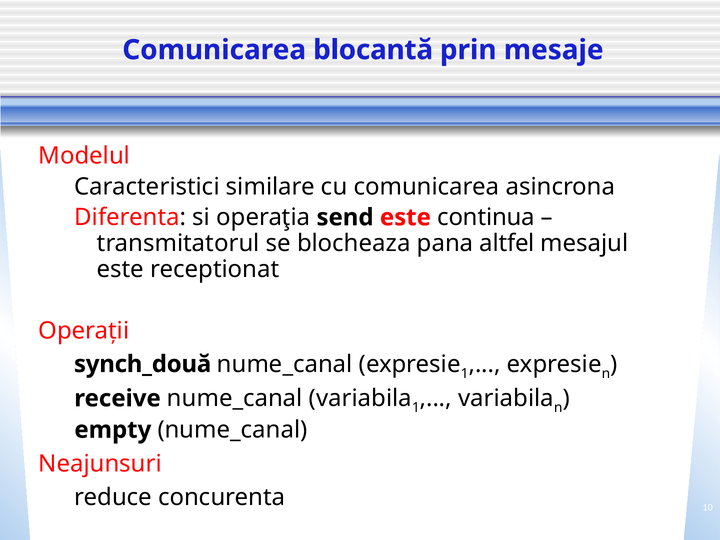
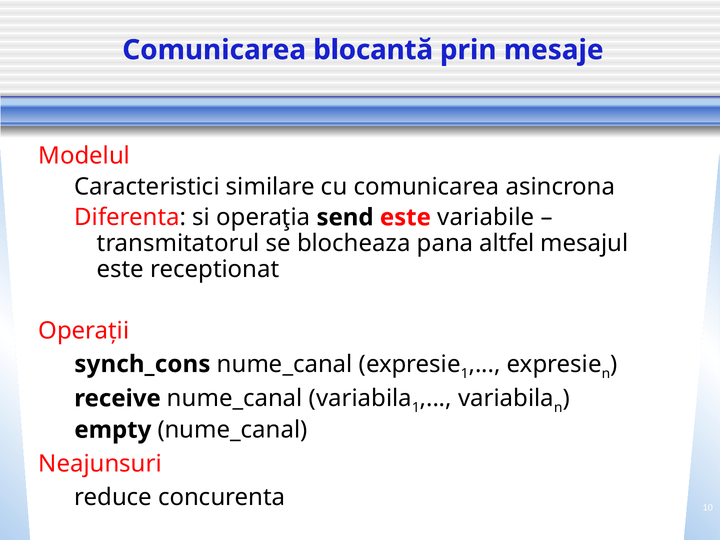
continua: continua -> variabile
synch_două: synch_două -> synch_cons
